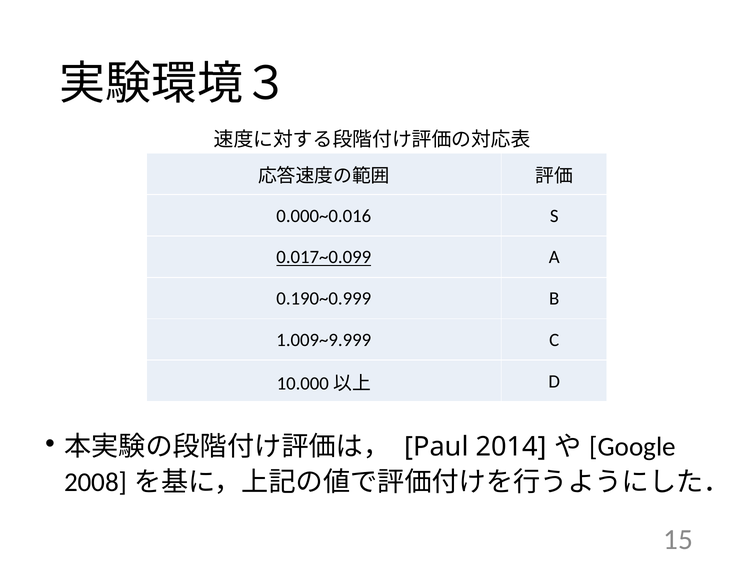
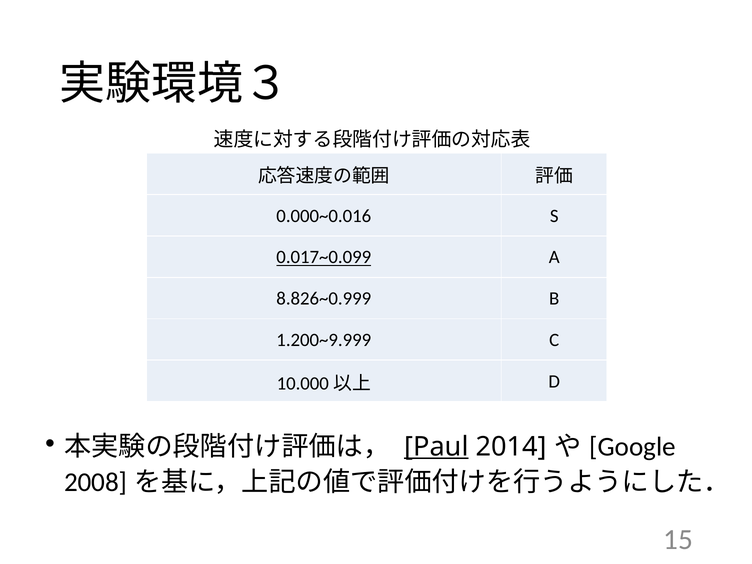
0.190~0.999: 0.190~0.999 -> 8.826~0.999
1.009~9.999: 1.009~9.999 -> 1.200~9.999
Paul underline: none -> present
